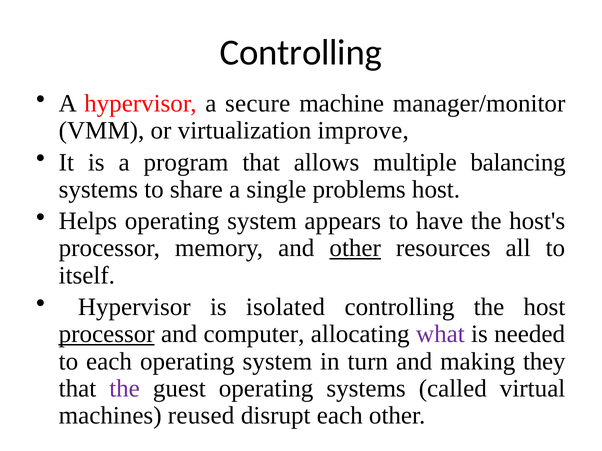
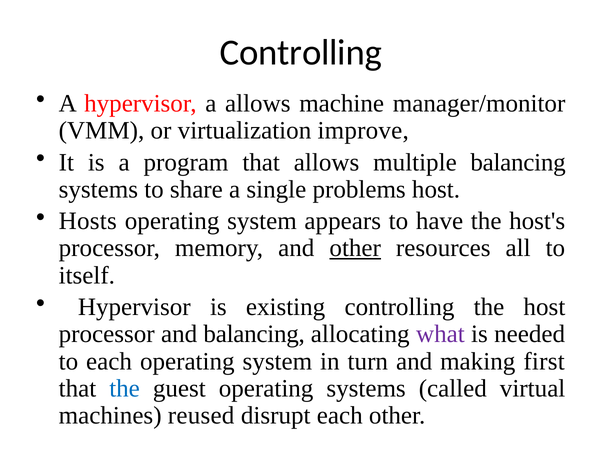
a secure: secure -> allows
Helps: Helps -> Hosts
isolated: isolated -> existing
processor at (107, 335) underline: present -> none
and computer: computer -> balancing
they: they -> first
the at (125, 389) colour: purple -> blue
